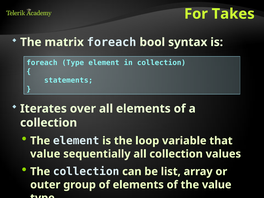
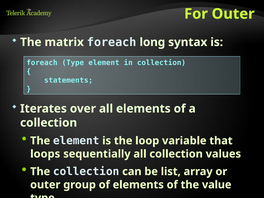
For Takes: Takes -> Outer
bool: bool -> long
value at (45, 154): value -> loops
